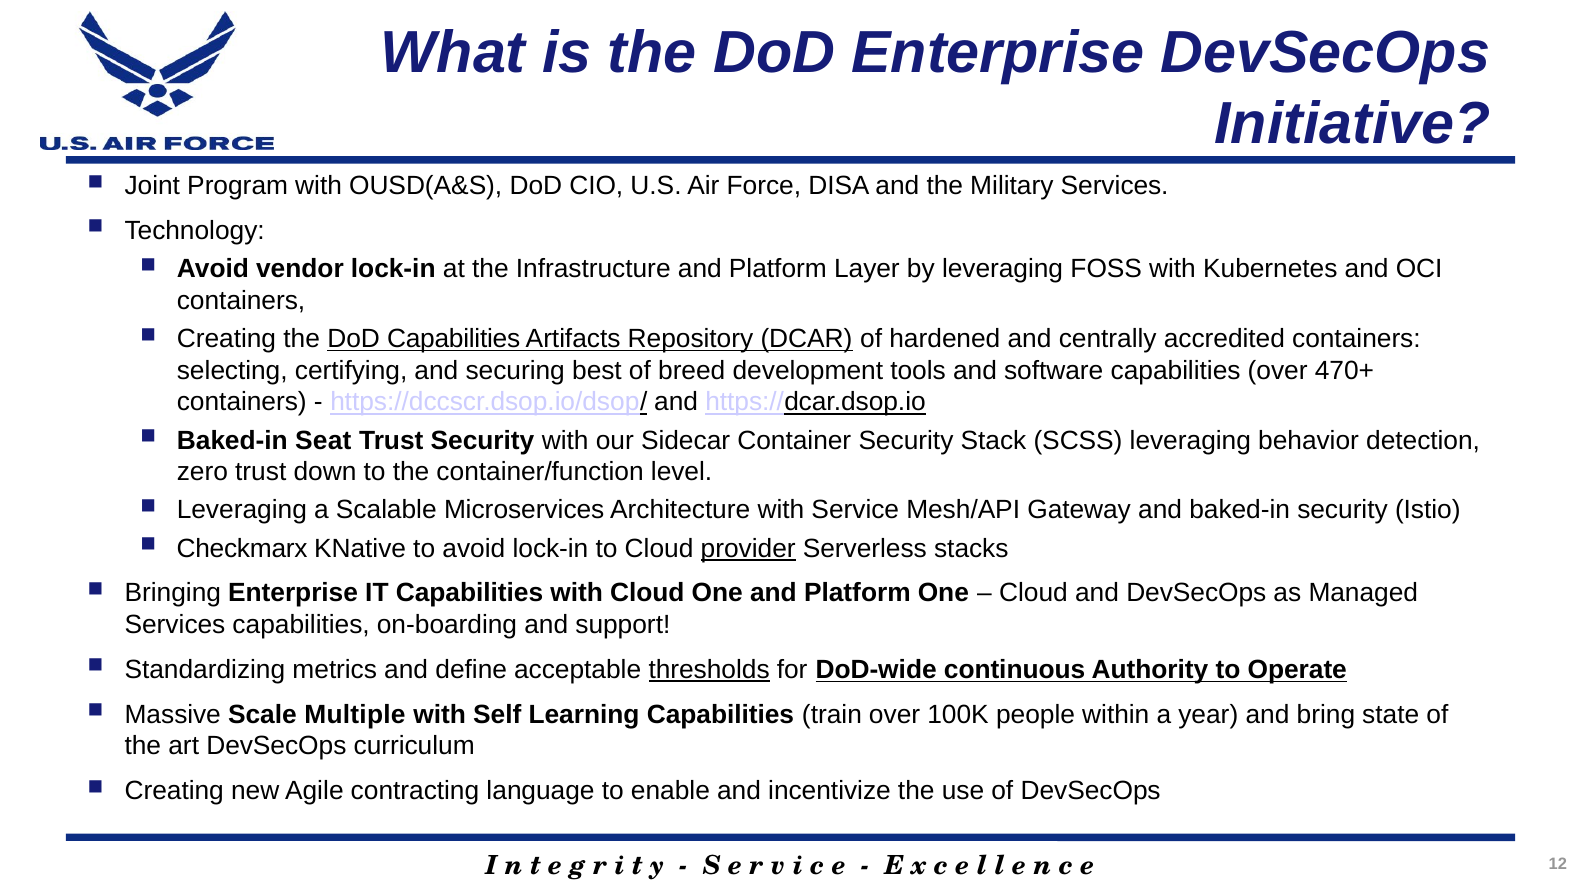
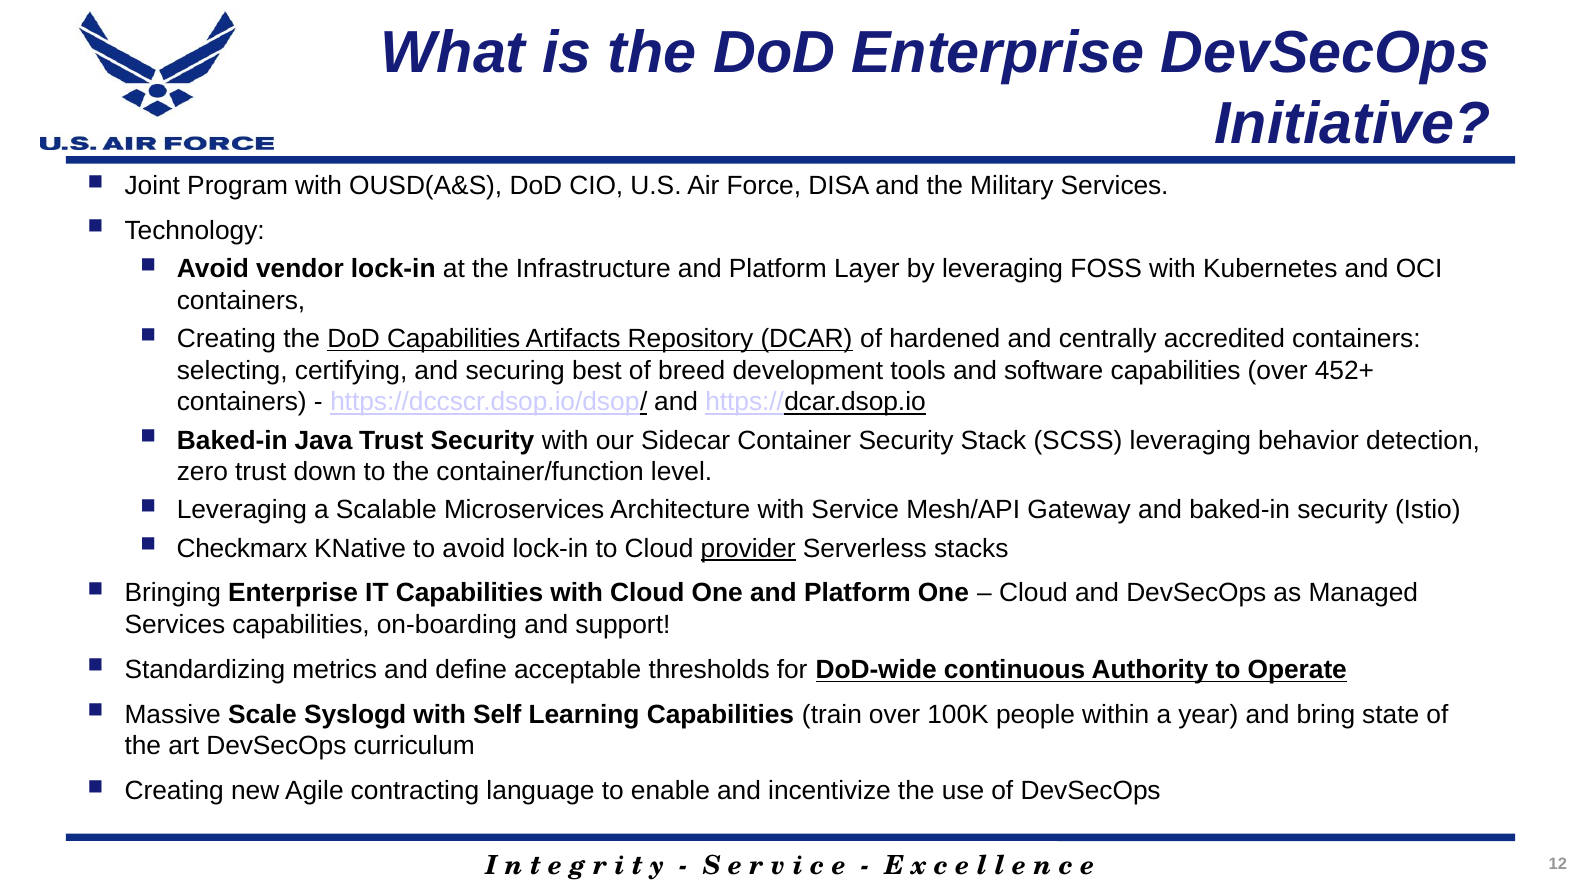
470+: 470+ -> 452+
Seat: Seat -> Java
thresholds underline: present -> none
Multiple: Multiple -> Syslogd
